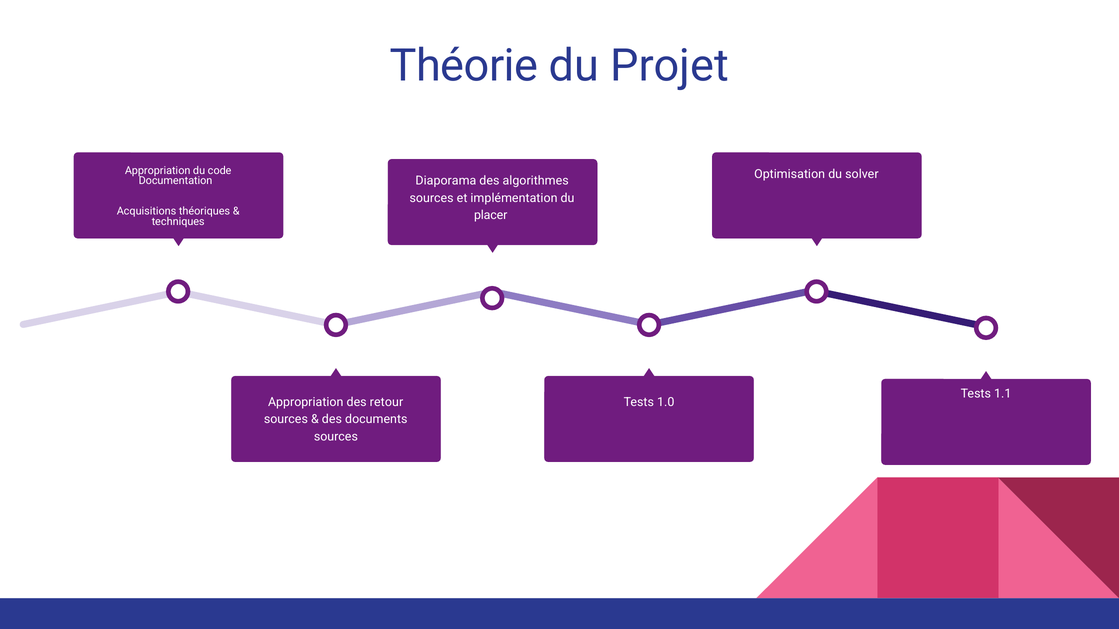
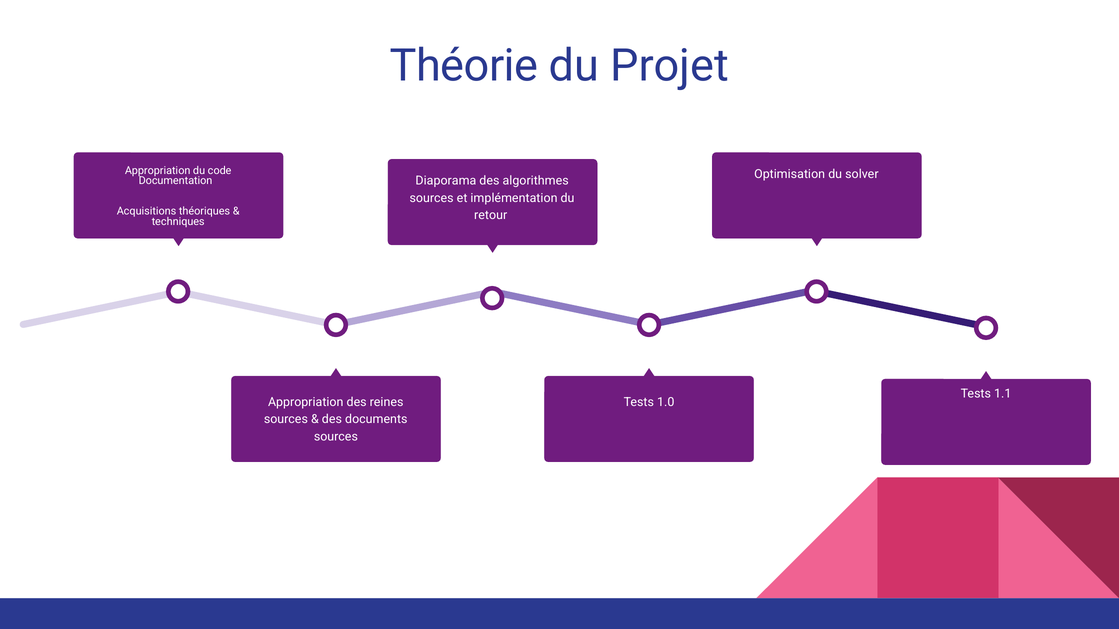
placer: placer -> retour
retour: retour -> reines
